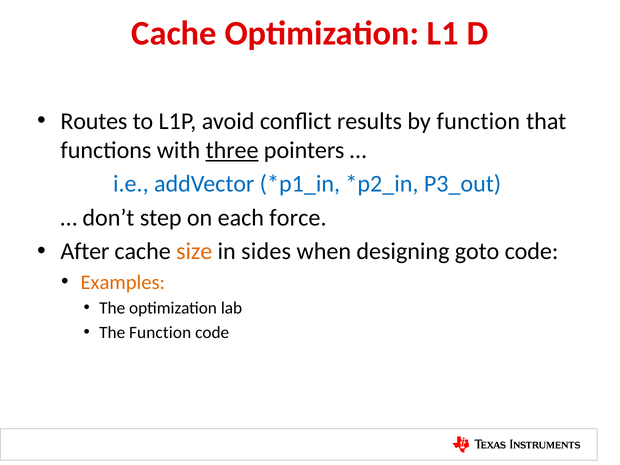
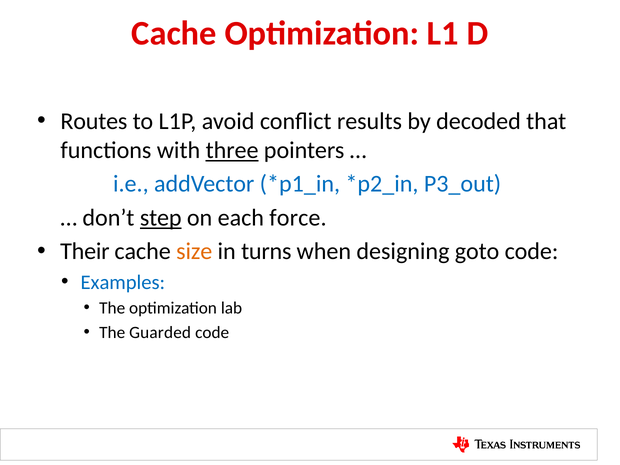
by function: function -> decoded
step underline: none -> present
After: After -> Their
sides: sides -> turns
Examples colour: orange -> blue
The Function: Function -> Guarded
